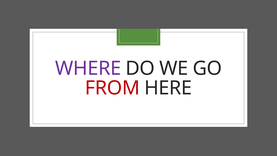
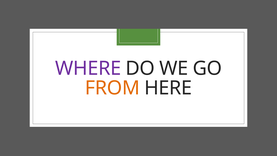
FROM colour: red -> orange
